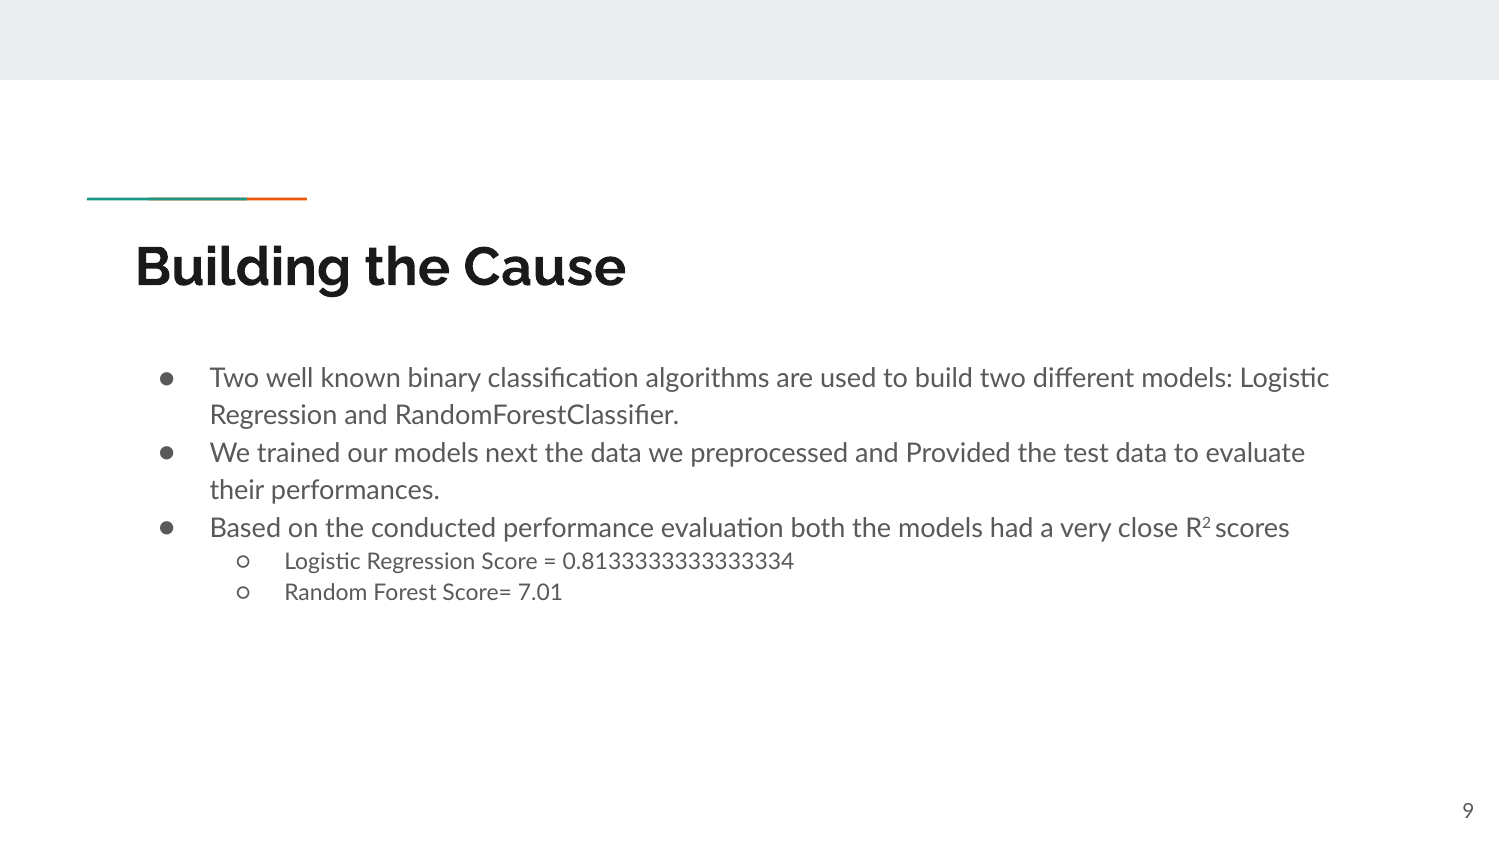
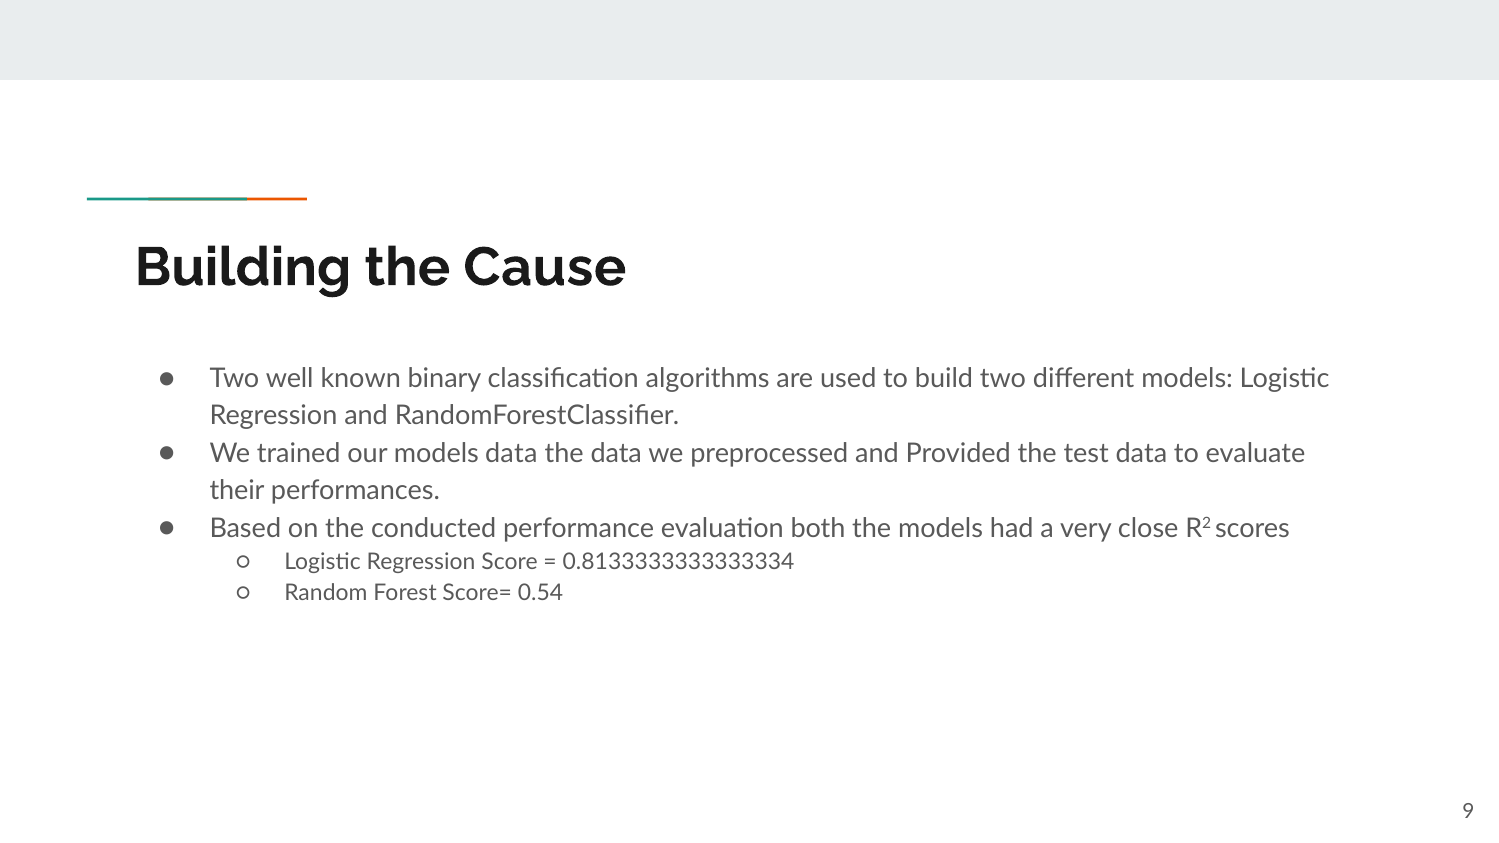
models next: next -> data
7.01: 7.01 -> 0.54
